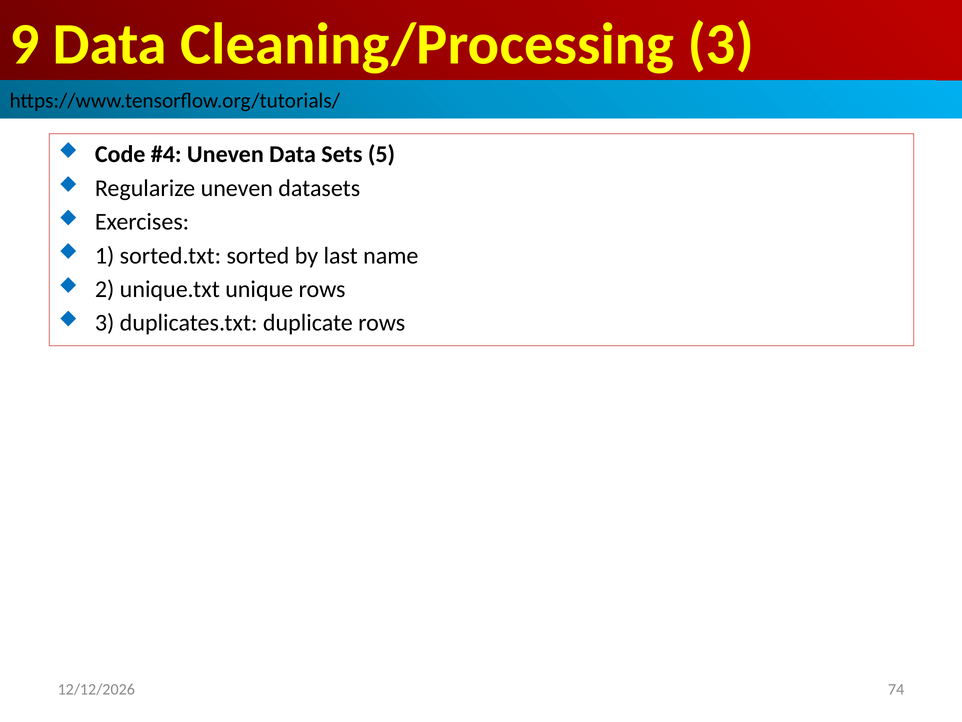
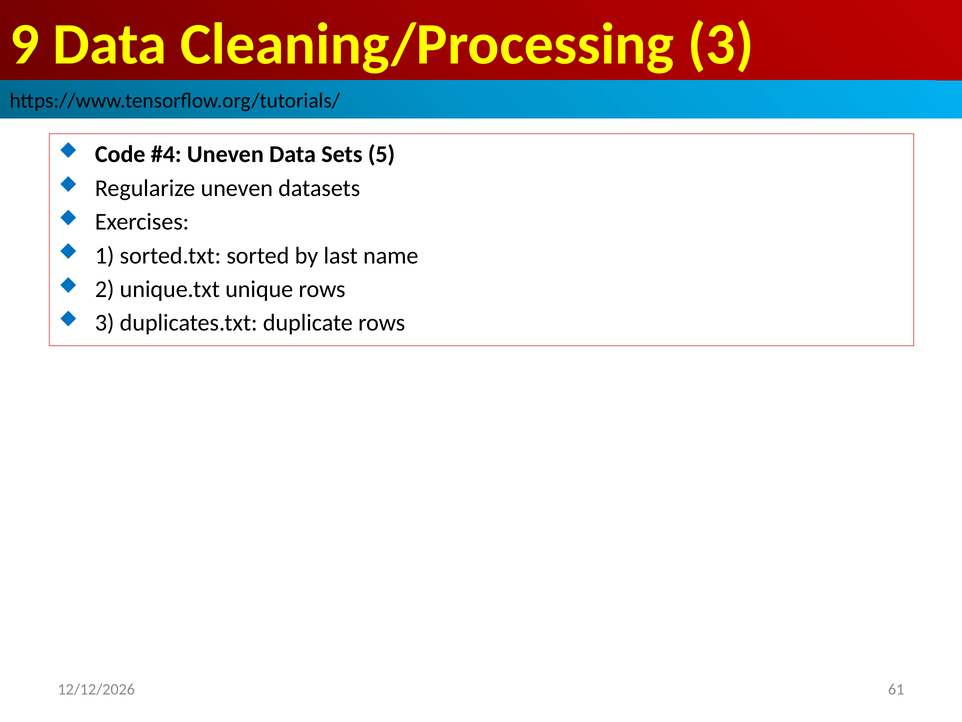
74: 74 -> 61
